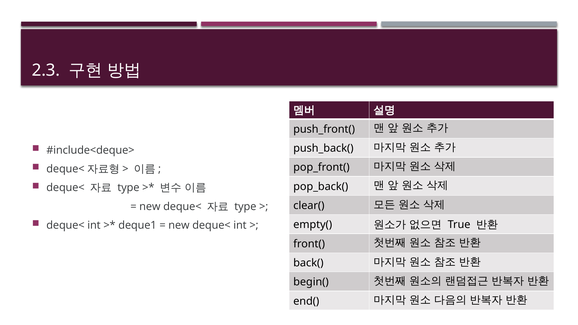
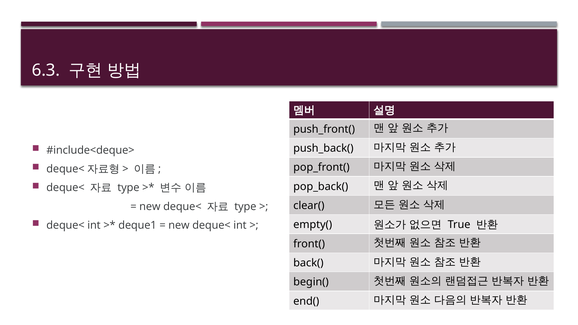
2.3: 2.3 -> 6.3
